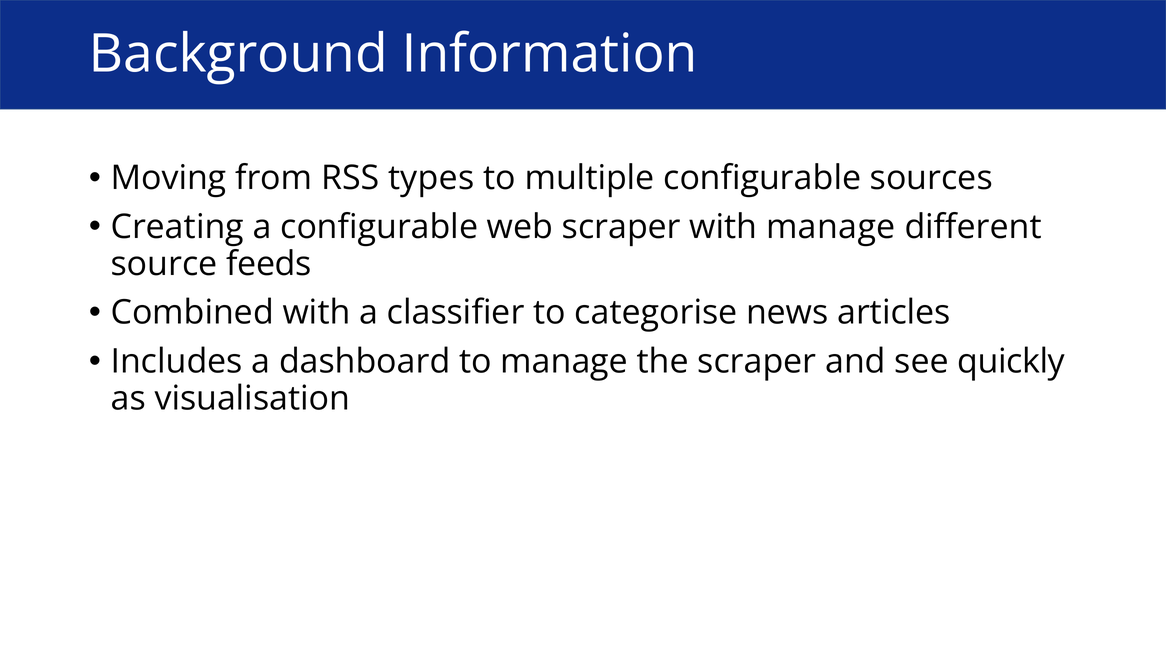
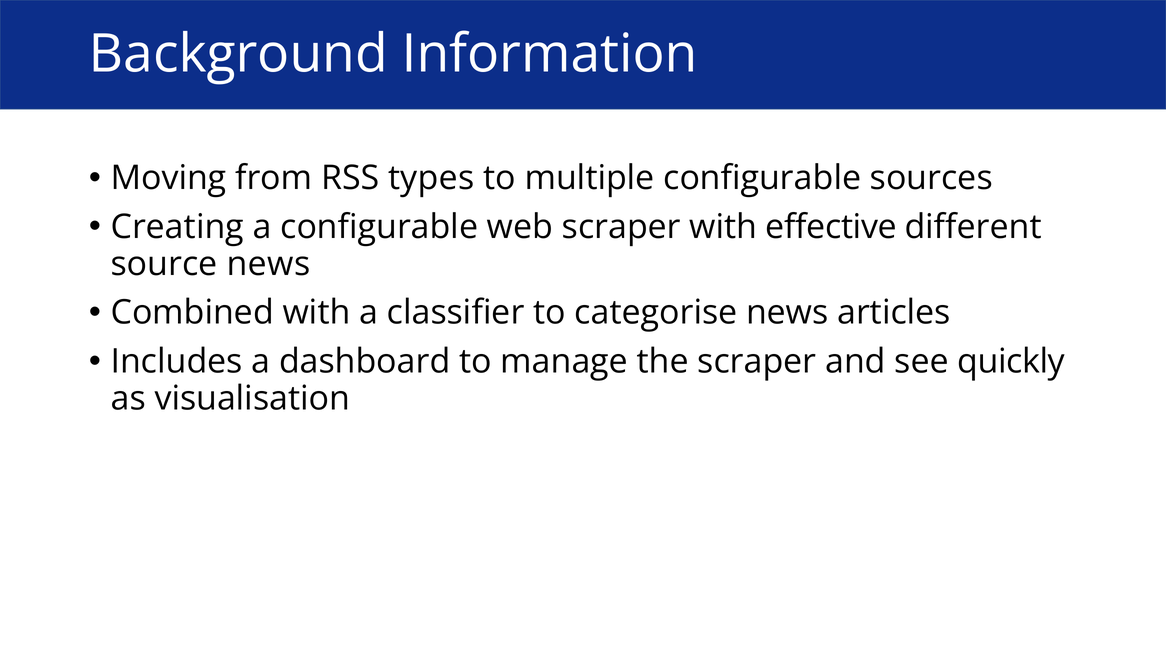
with manage: manage -> effective
source feeds: feeds -> news
